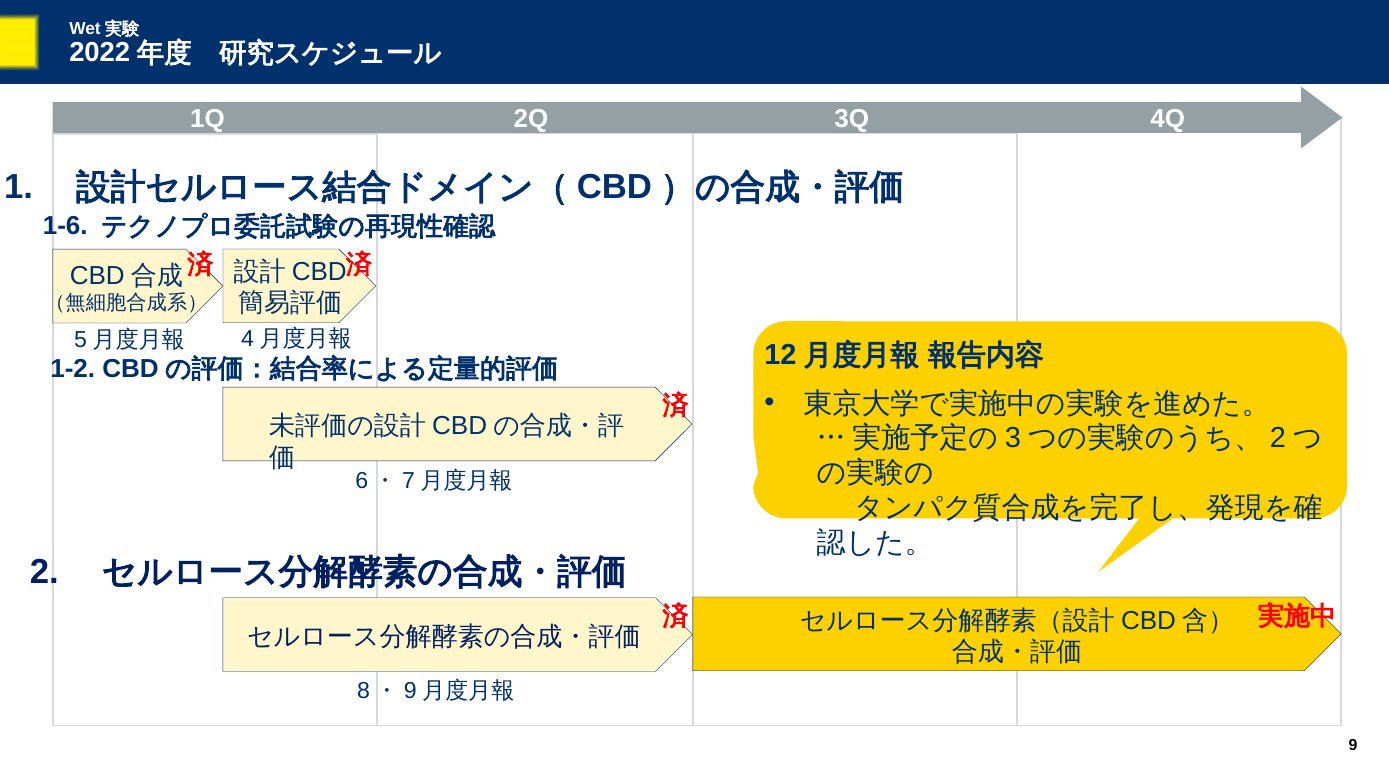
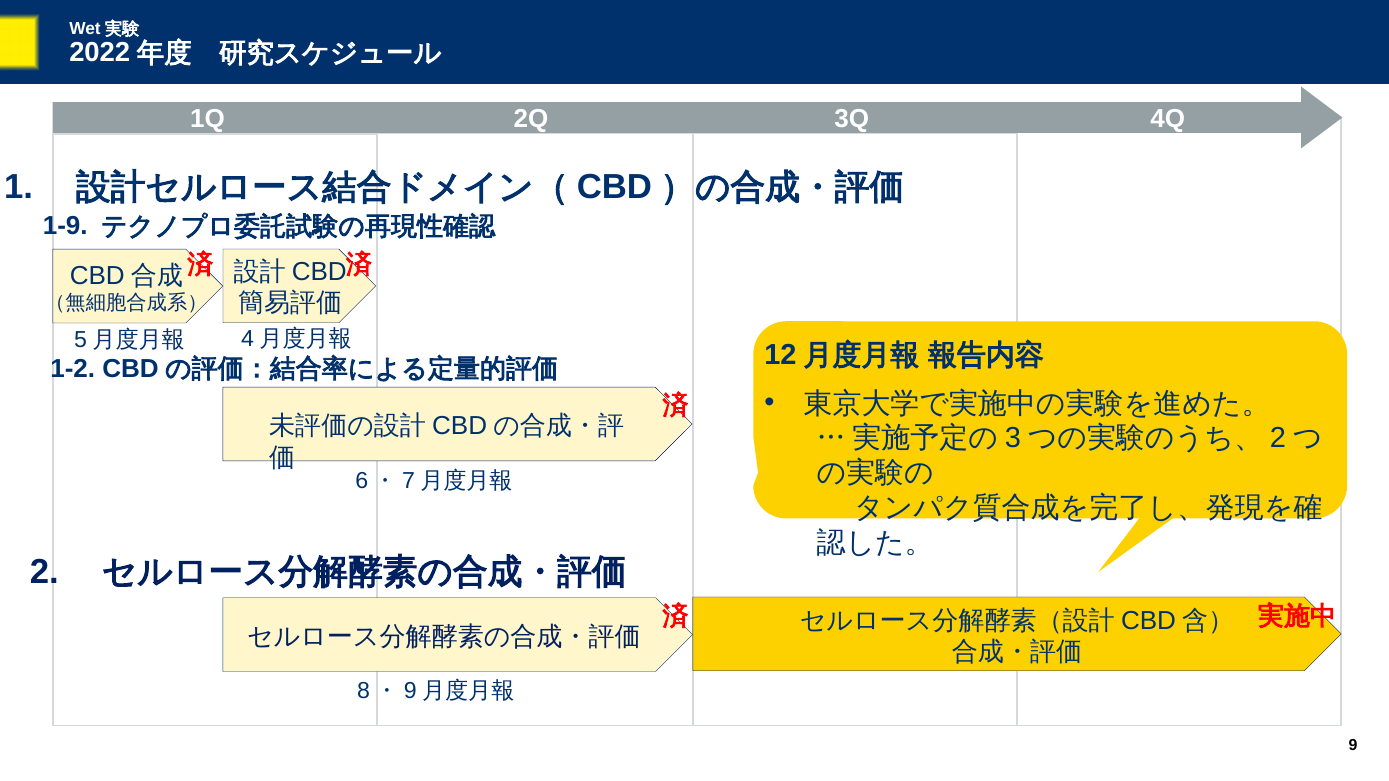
1-6: 1-6 -> 1-9
